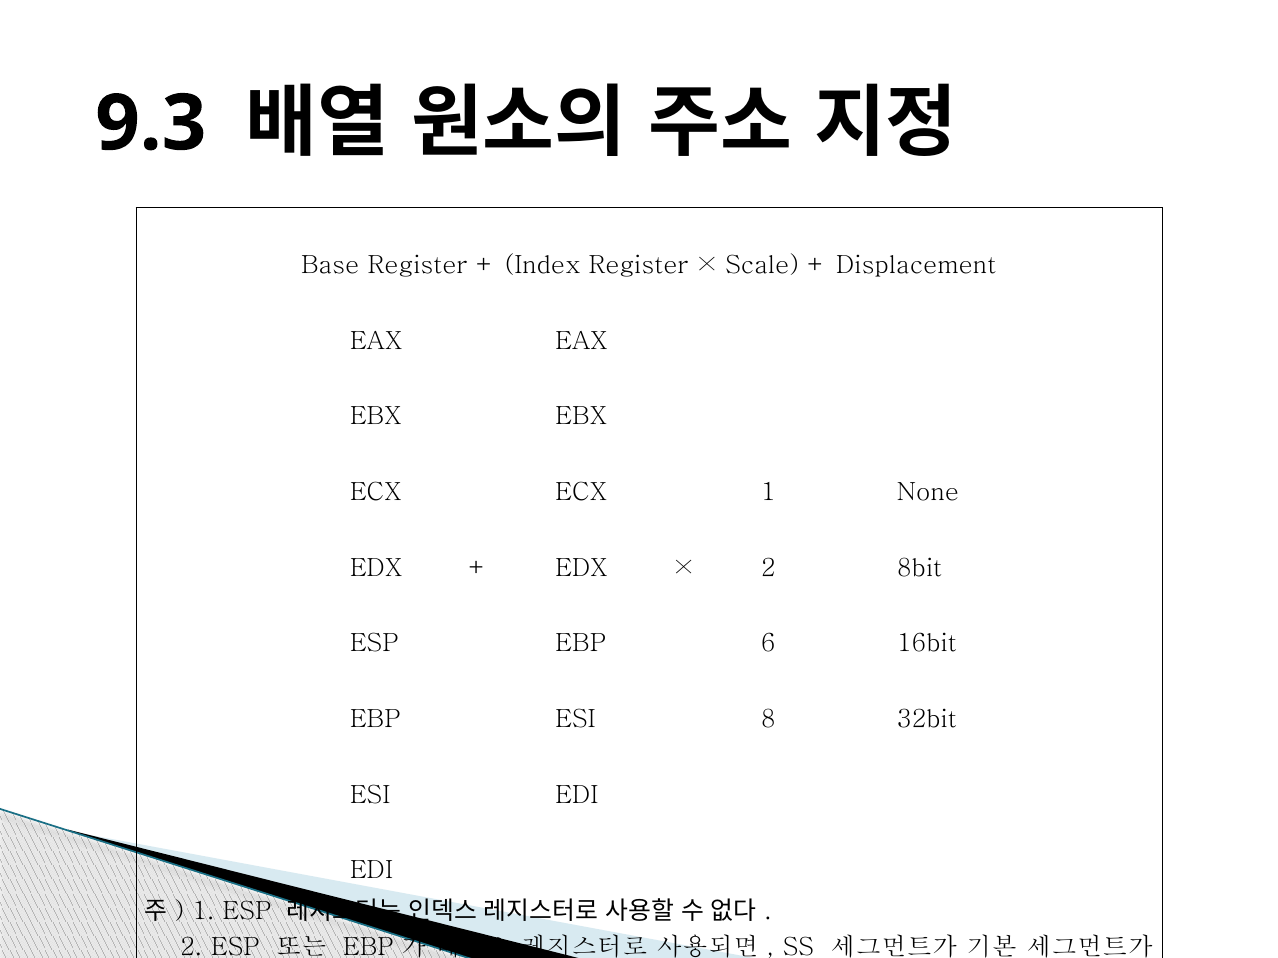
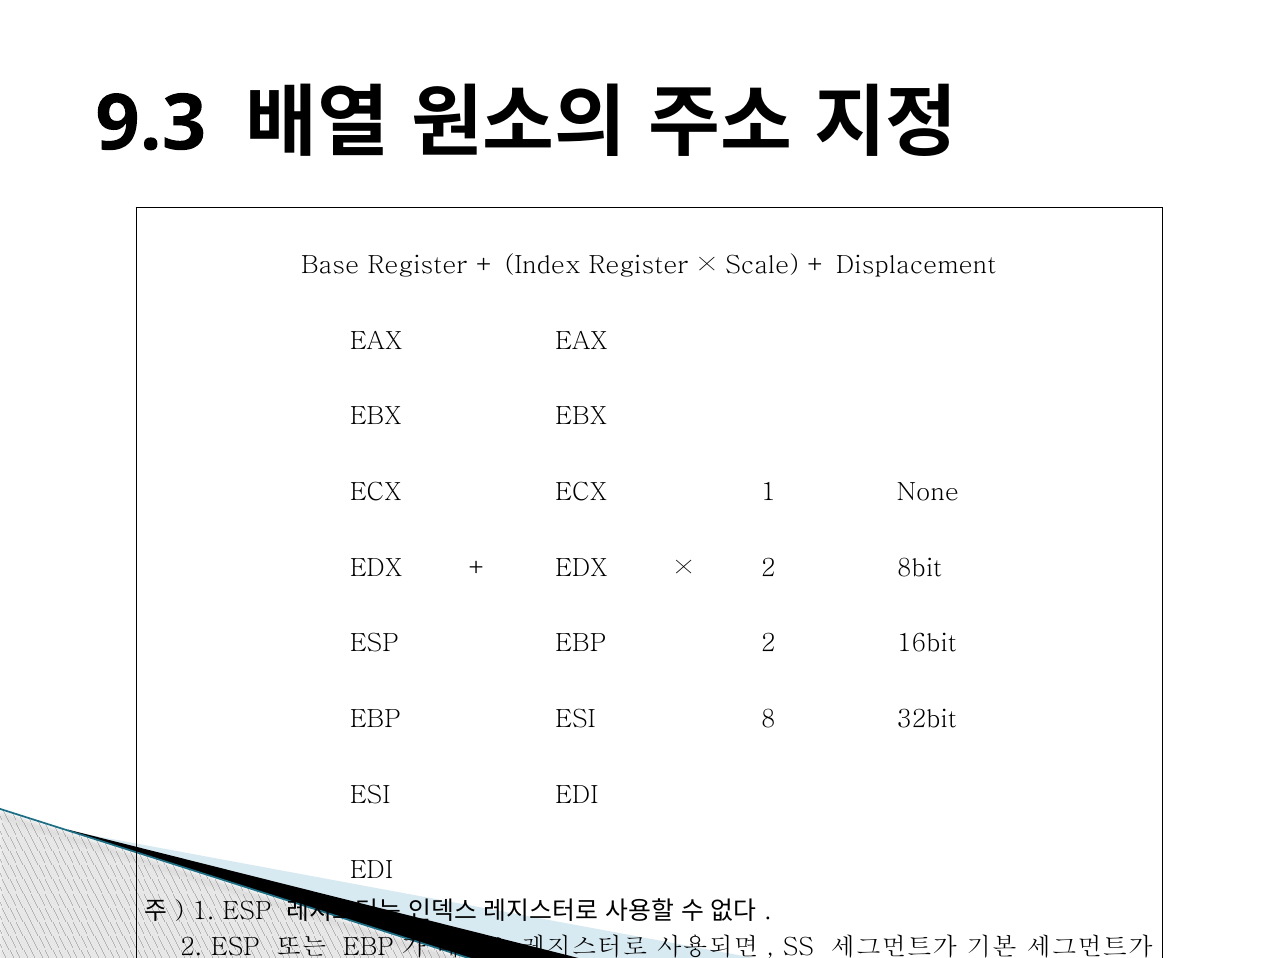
EBP 6: 6 -> 2
